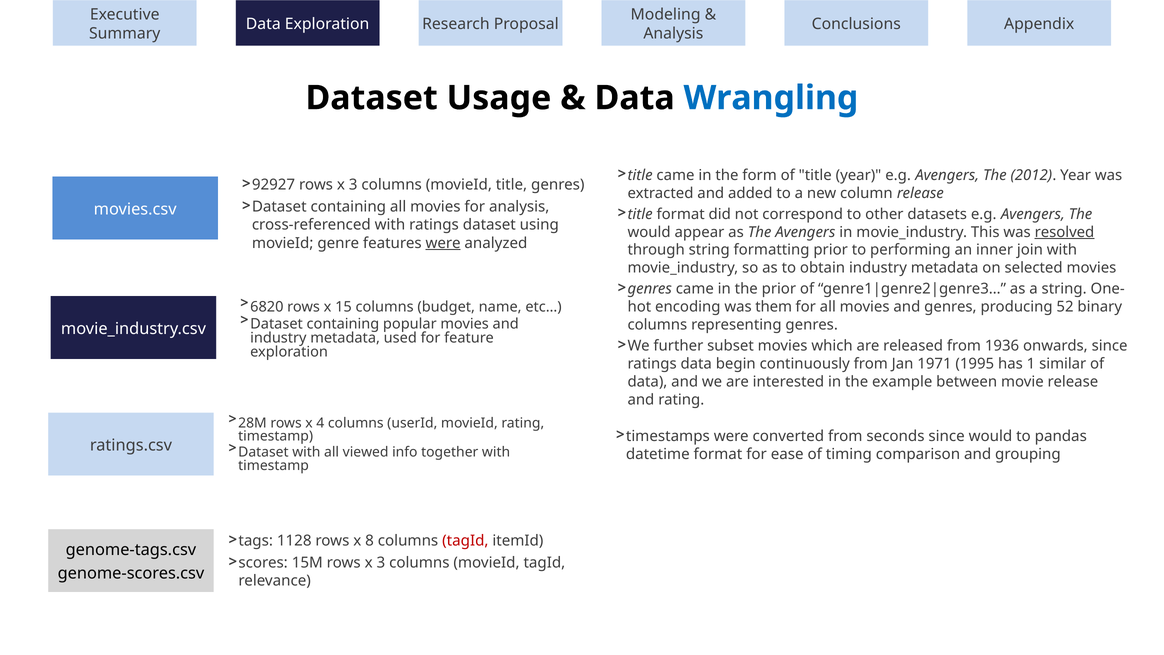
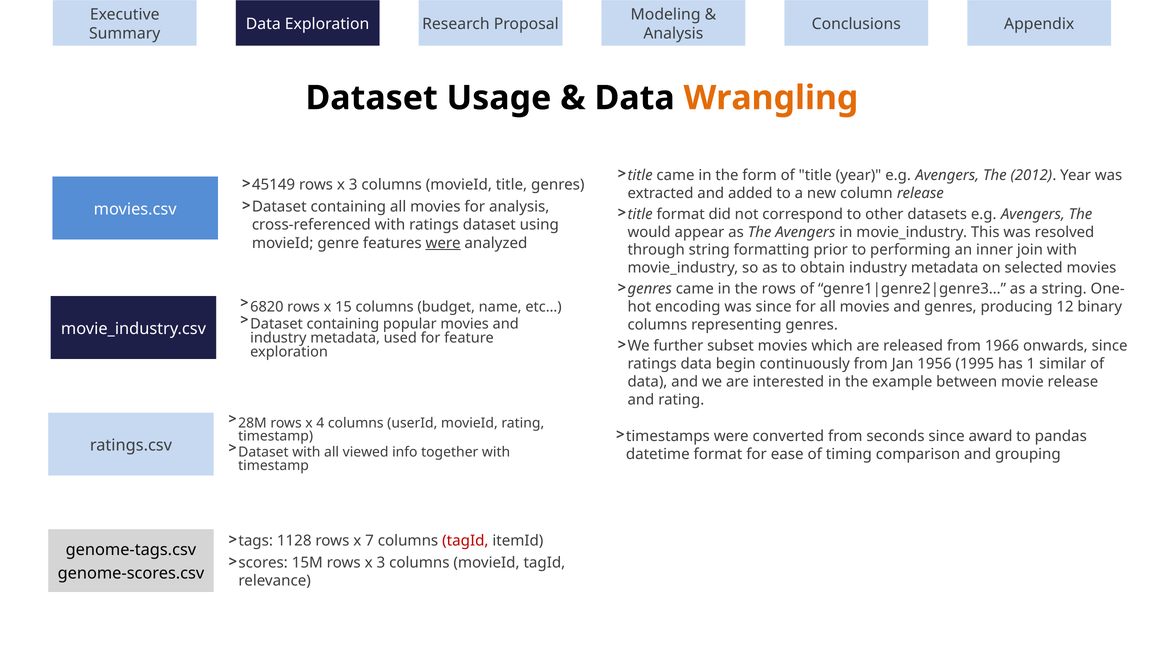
Wrangling colour: blue -> orange
92927: 92927 -> 45149
resolved underline: present -> none
the prior: prior -> rows
was them: them -> since
52: 52 -> 12
1936: 1936 -> 1966
1971: 1971 -> 1956
since would: would -> award
8: 8 -> 7
